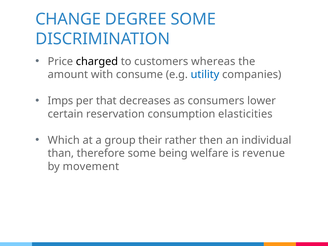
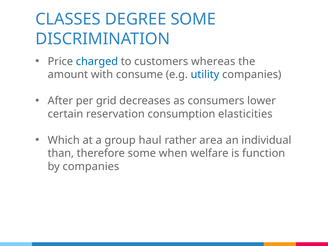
CHANGE: CHANGE -> CLASSES
charged colour: black -> blue
Imps: Imps -> After
that: that -> grid
their: their -> haul
then: then -> area
being: being -> when
revenue: revenue -> function
by movement: movement -> companies
